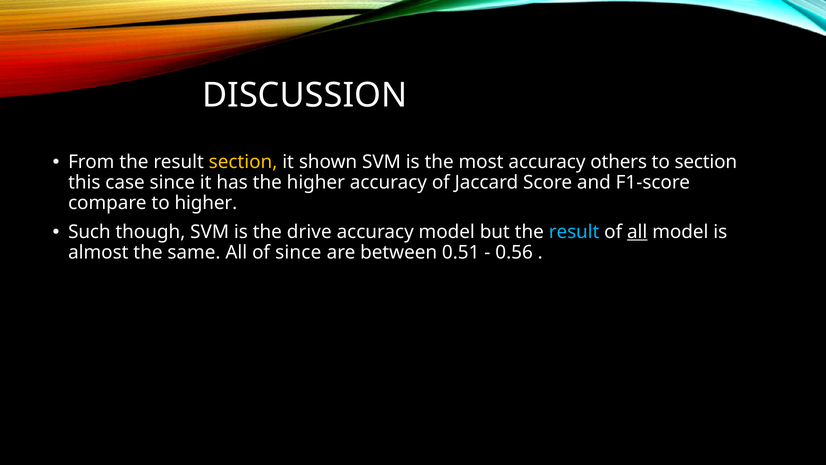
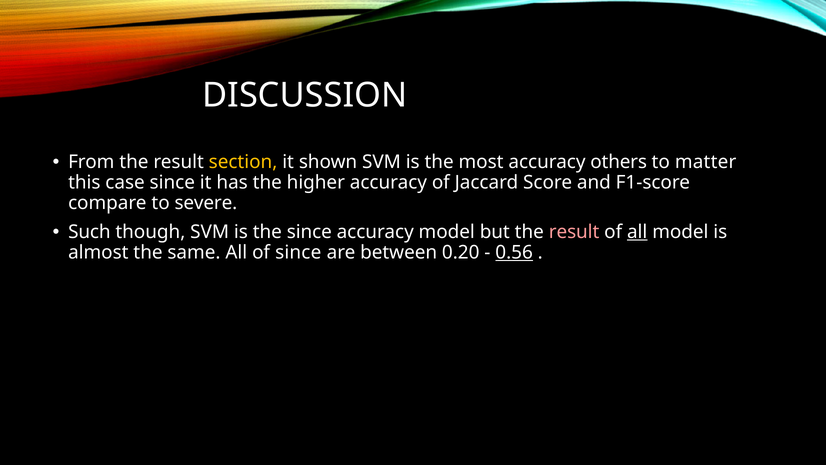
to section: section -> matter
to higher: higher -> severe
the drive: drive -> since
result at (574, 232) colour: light blue -> pink
0.51: 0.51 -> 0.20
0.56 underline: none -> present
